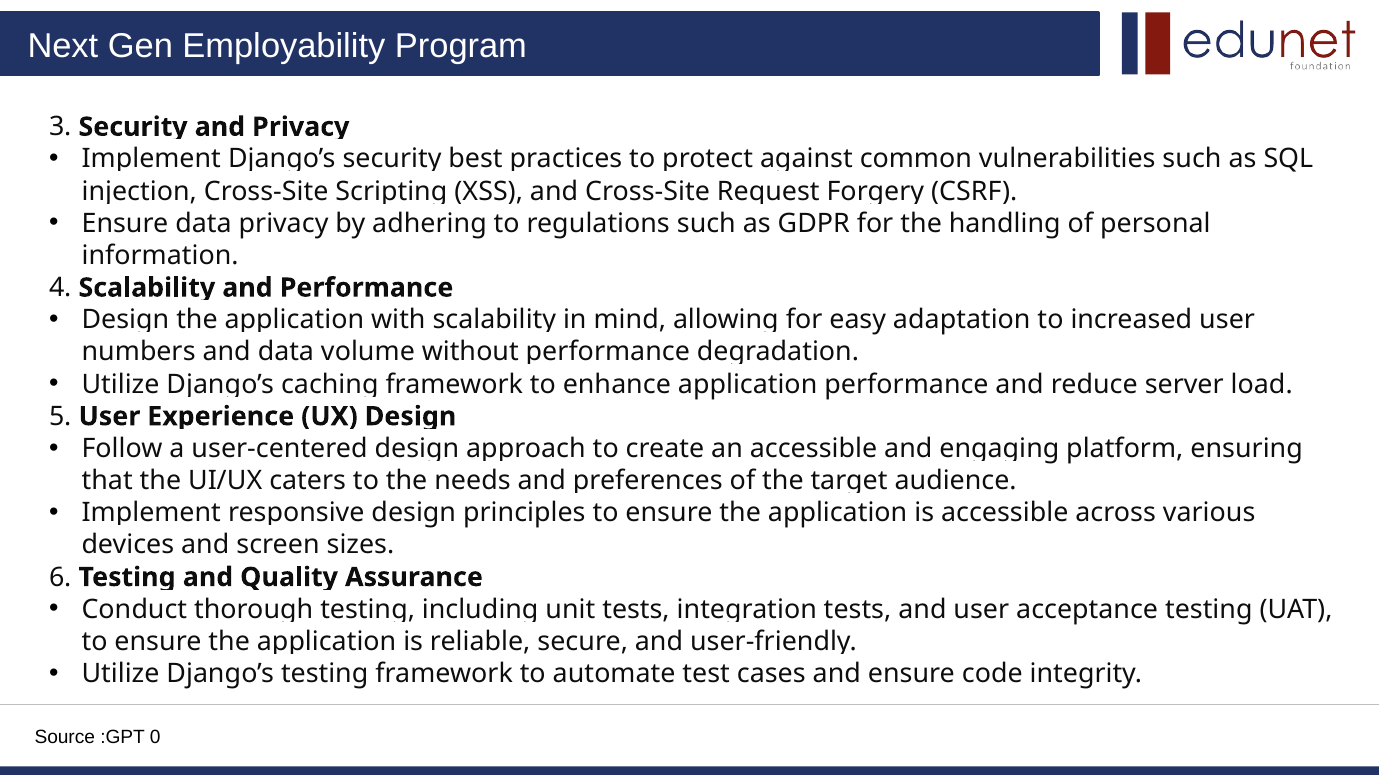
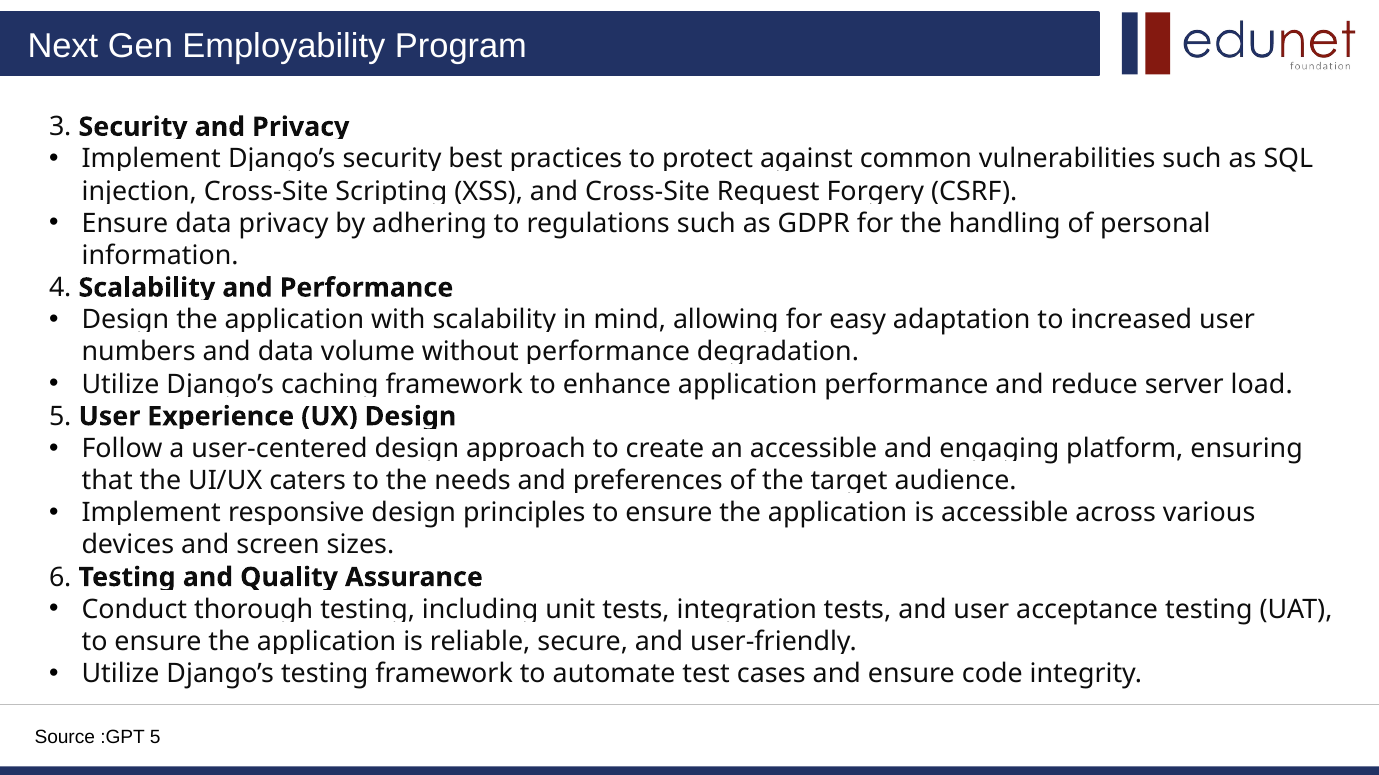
:GPT 0: 0 -> 5
